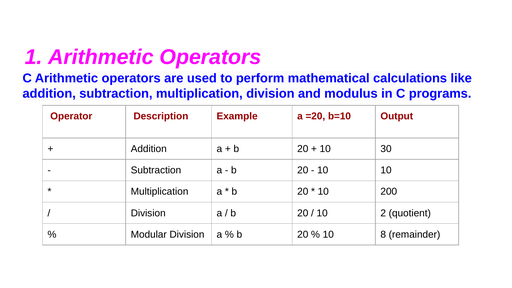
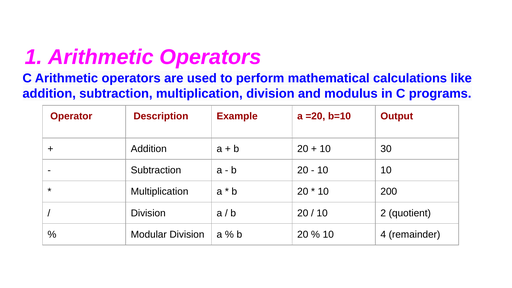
8: 8 -> 4
